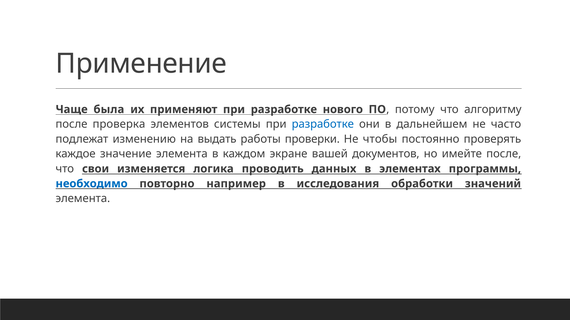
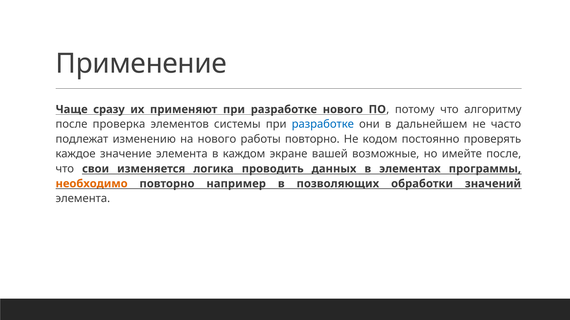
была: была -> сразу
на выдать: выдать -> нового
работы проверки: проверки -> повторно
чтобы: чтобы -> кодом
документов: документов -> возможные
необходимо colour: blue -> orange
исследования: исследования -> позволяющих
